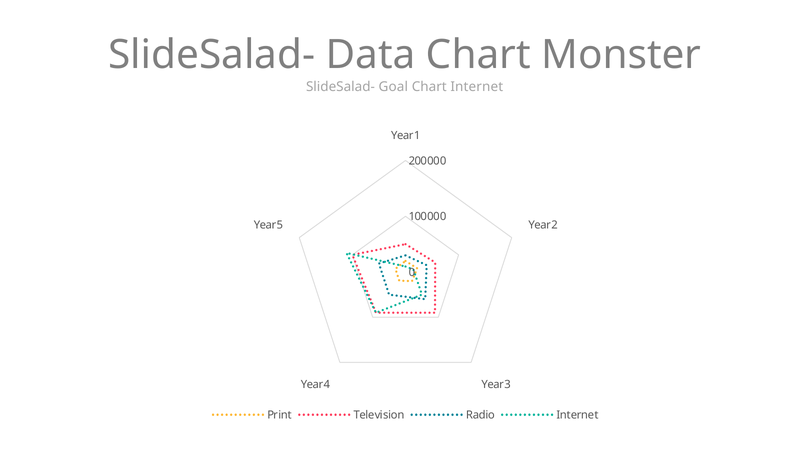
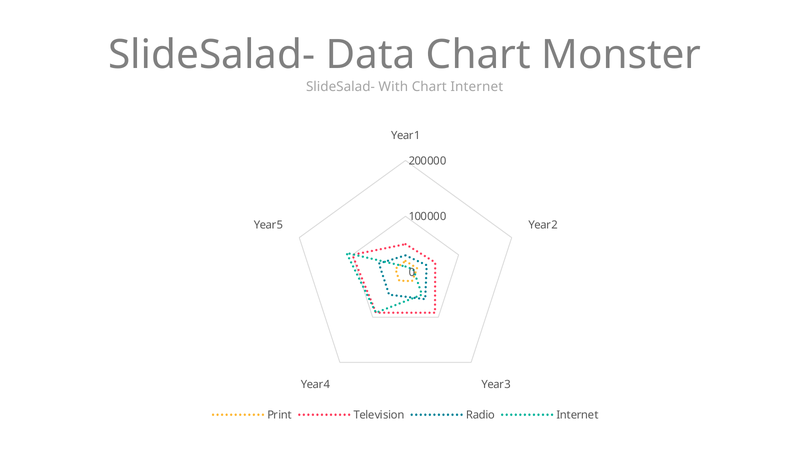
Goal: Goal -> With
